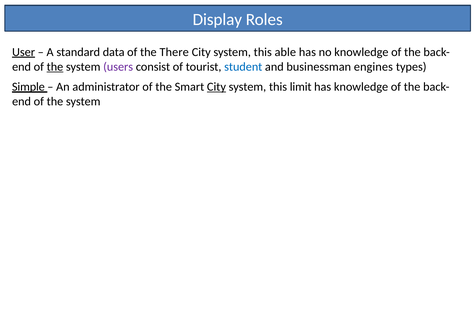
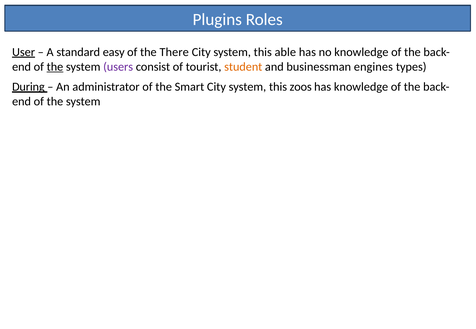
Display: Display -> Plugins
data: data -> easy
student colour: blue -> orange
Simple: Simple -> During
City at (216, 87) underline: present -> none
limit: limit -> zoos
